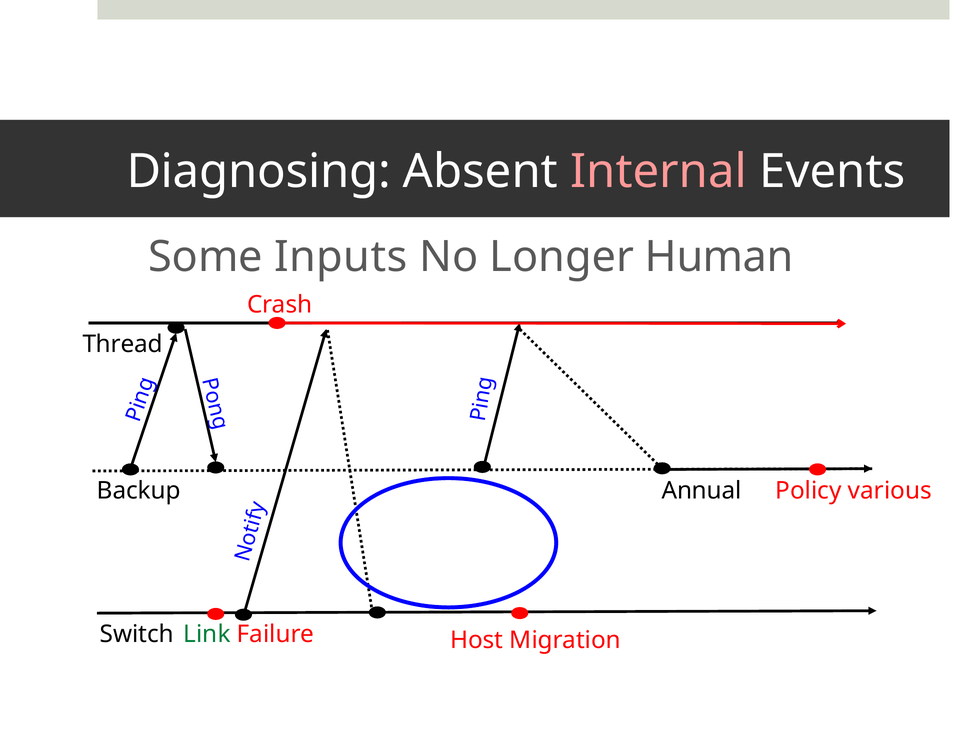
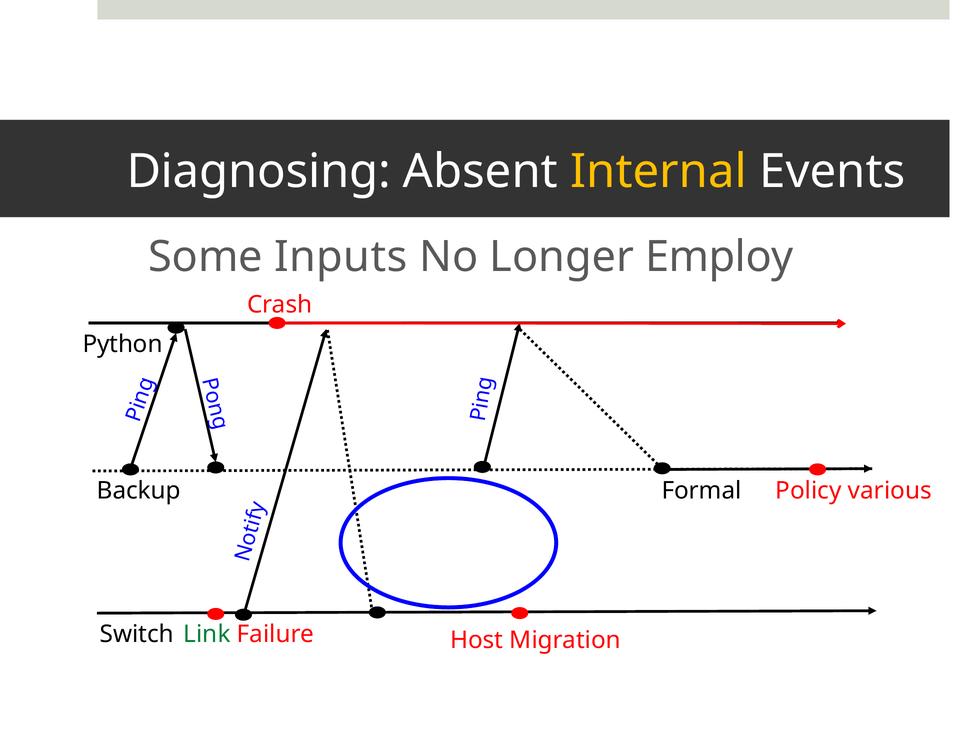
Internal colour: pink -> yellow
Human: Human -> Employ
Thread: Thread -> Python
Annual: Annual -> Formal
